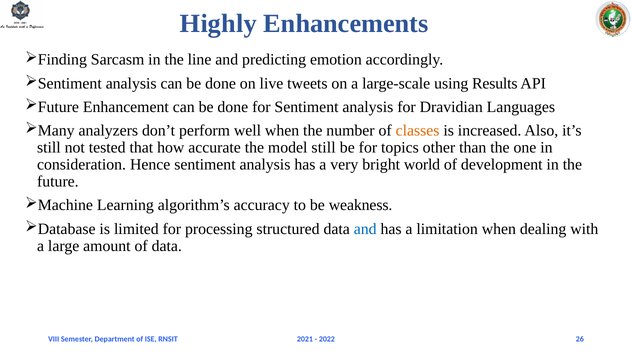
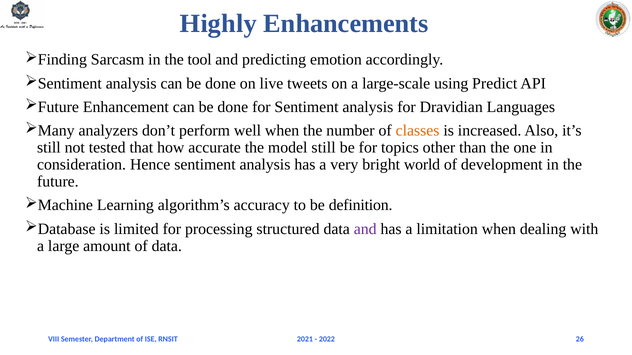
line: line -> tool
Results: Results -> Predict
weakness: weakness -> definition
and at (365, 229) colour: blue -> purple
